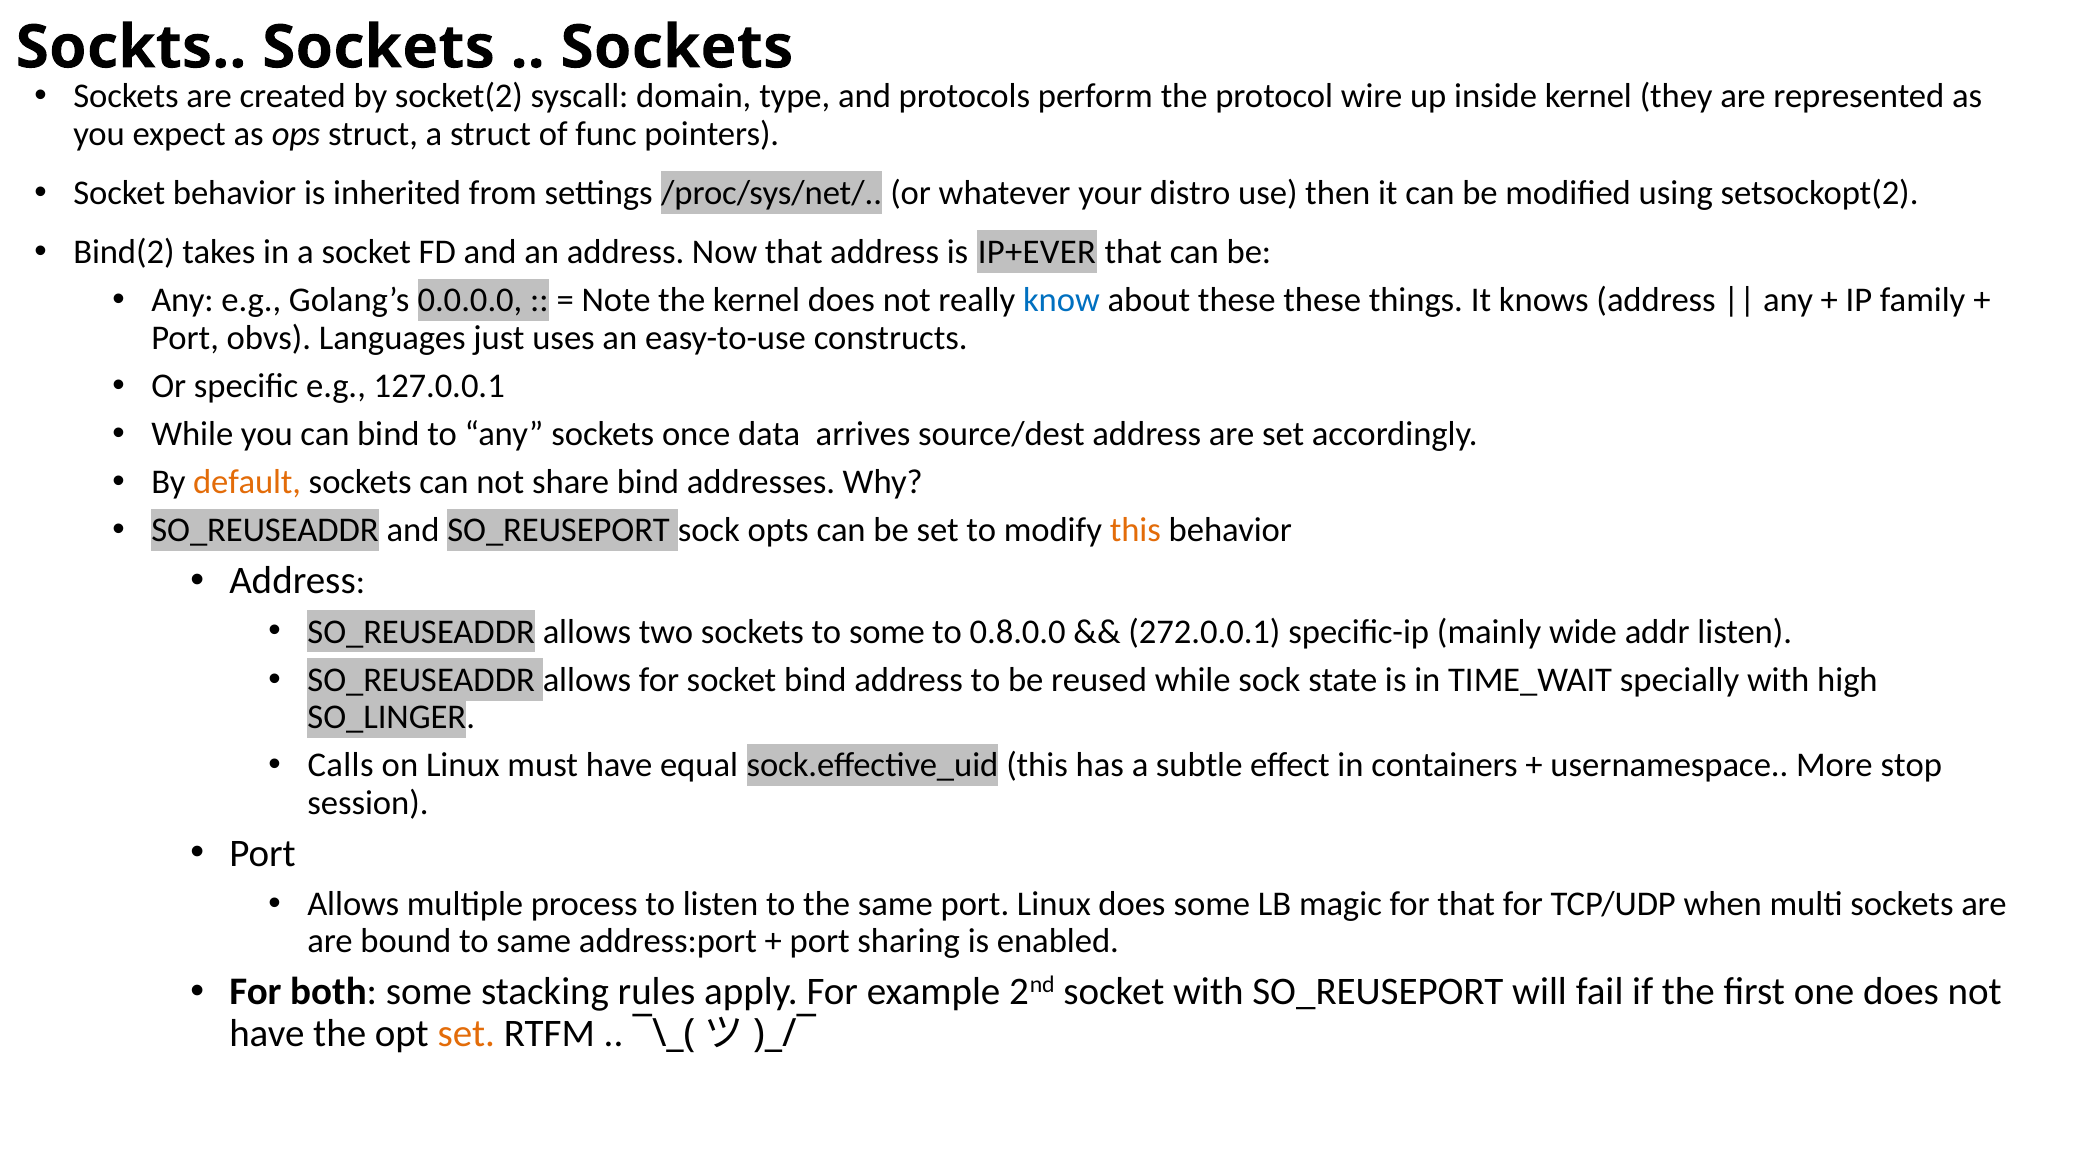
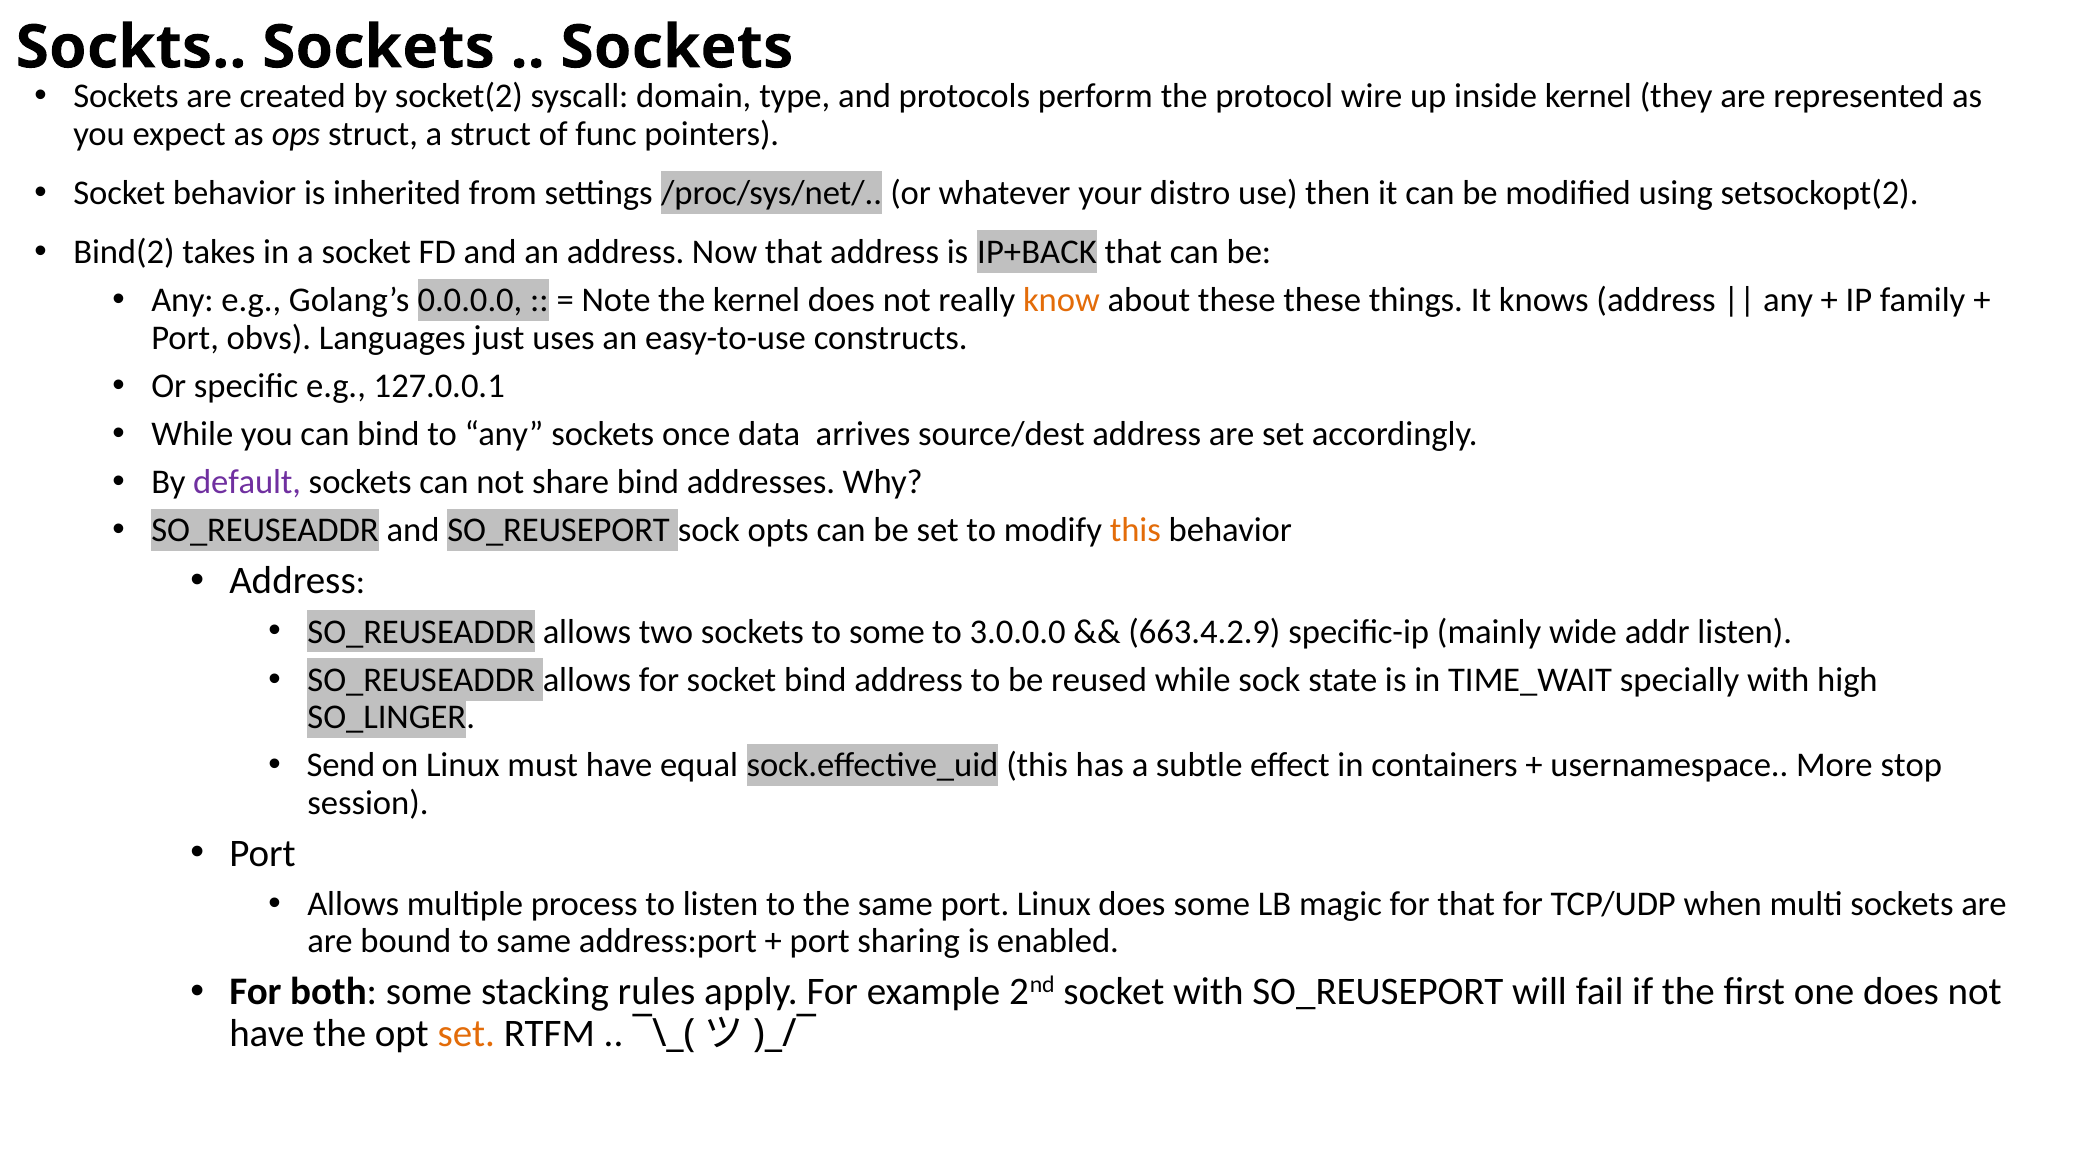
IP+EVER: IP+EVER -> IP+BACK
know colour: blue -> orange
default colour: orange -> purple
0.8.0.0: 0.8.0.0 -> 3.0.0.0
272.0.0.1: 272.0.0.1 -> 663.4.2.9
Calls: Calls -> Send
